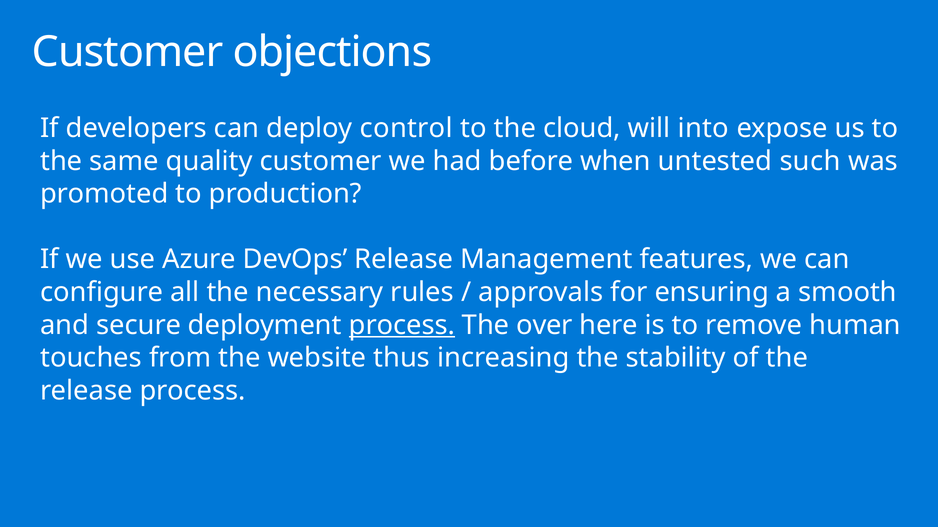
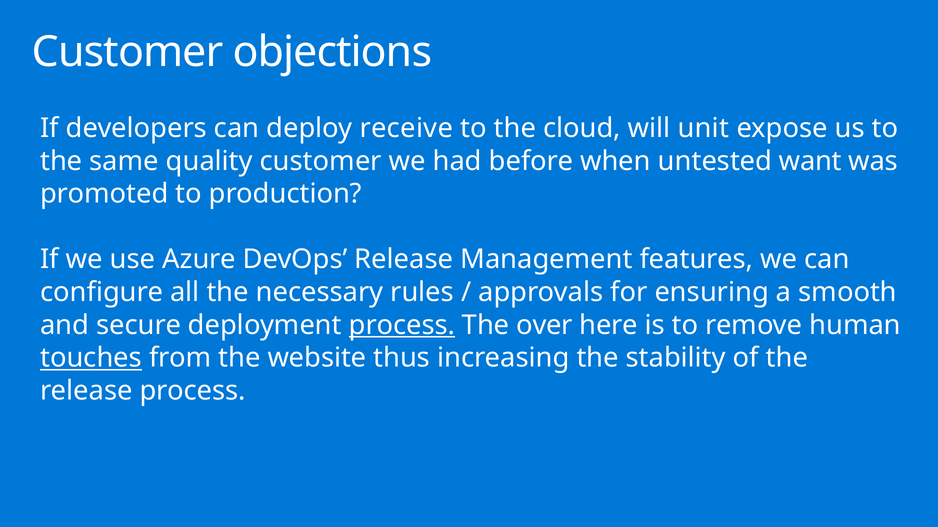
control: control -> receive
into: into -> unit
such: such -> want
touches underline: none -> present
